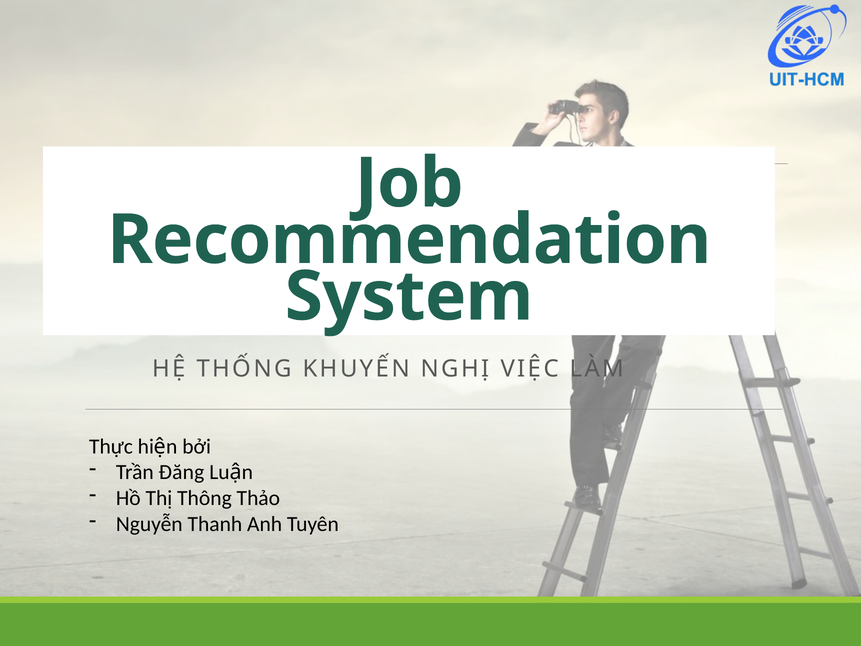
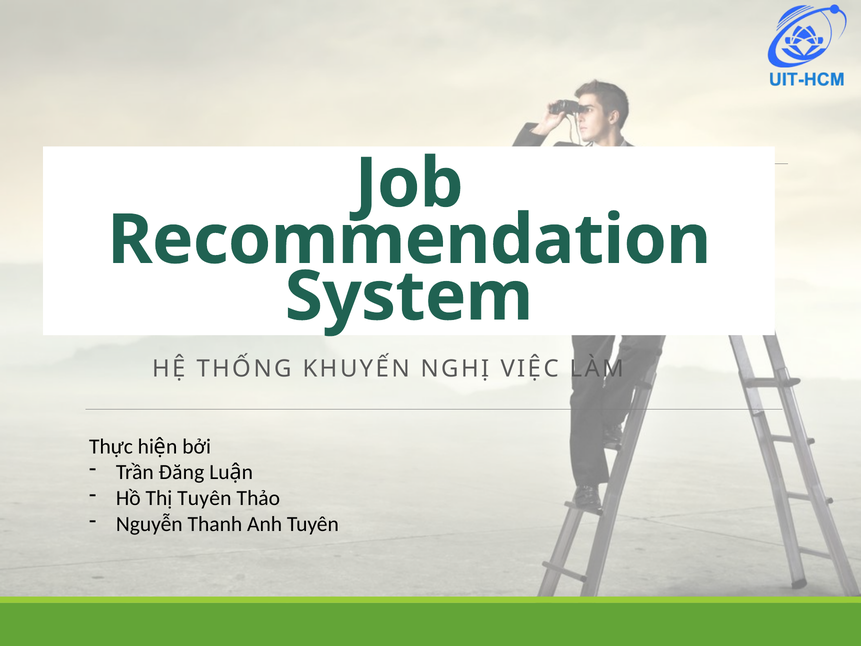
Thị Thông: Thông -> Tuyên
